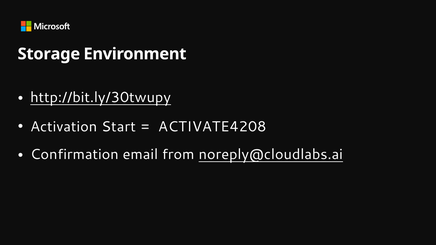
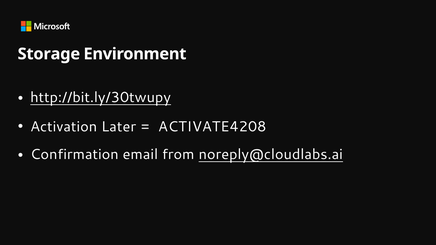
Start: Start -> Later
